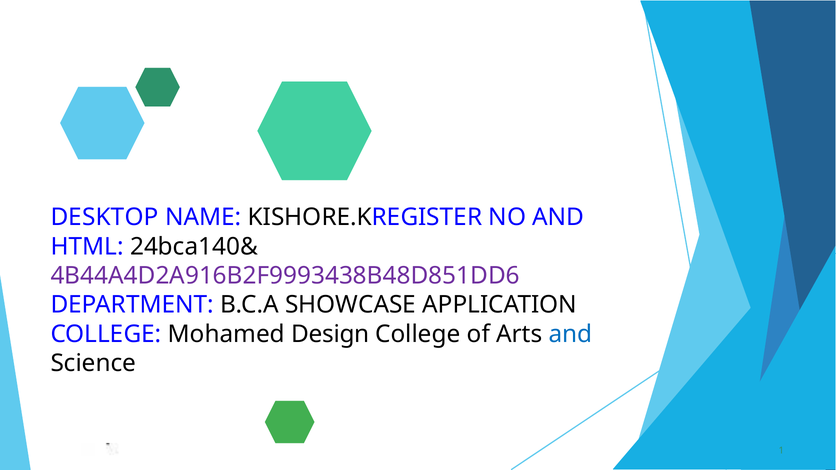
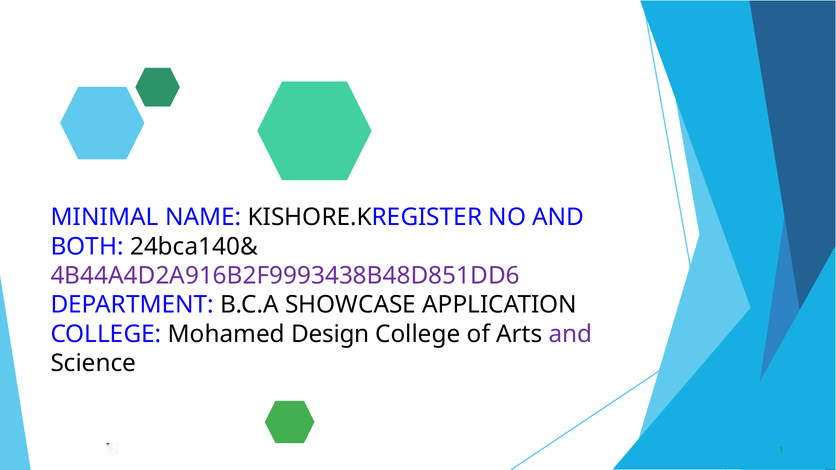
DESKTOP: DESKTOP -> MINIMAL
HTML: HTML -> BOTH
and at (571, 334) colour: blue -> purple
